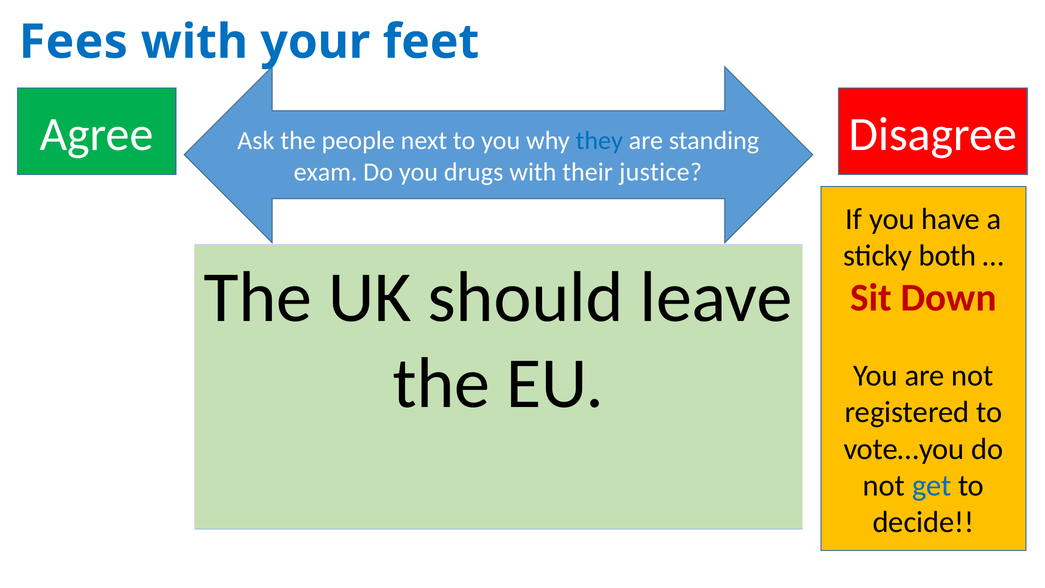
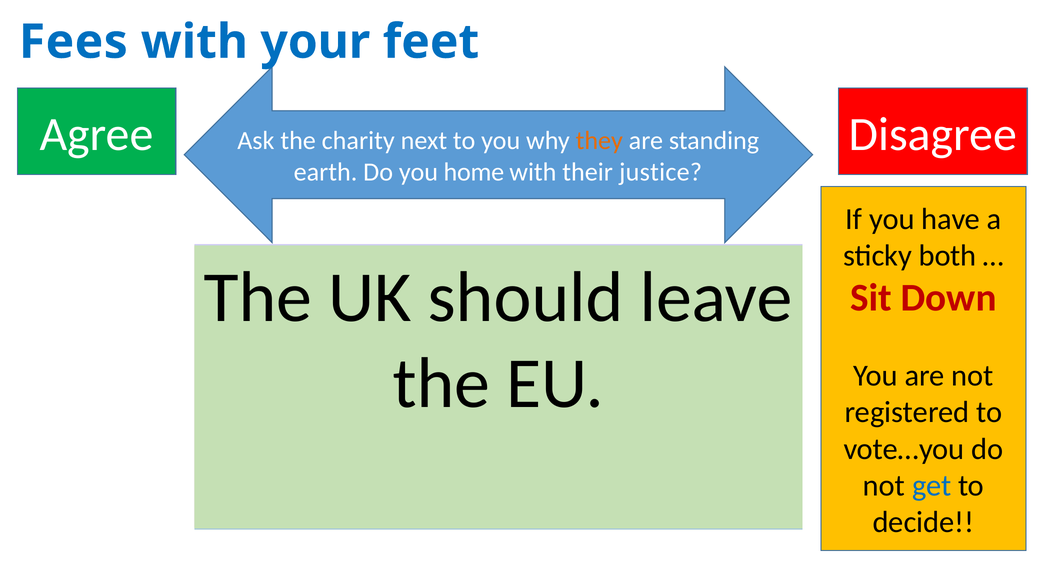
the people: people -> charity
they at (599, 141) colour: blue -> orange
exam at (326, 172): exam -> earth
you drugs: drugs -> home
